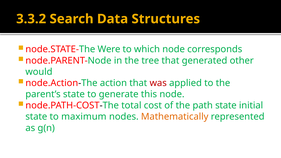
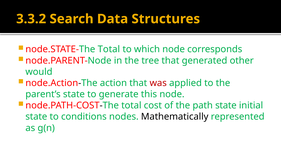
node.STATE-The Were: Were -> Total
maximum: maximum -> conditions
Mathematically colour: orange -> black
